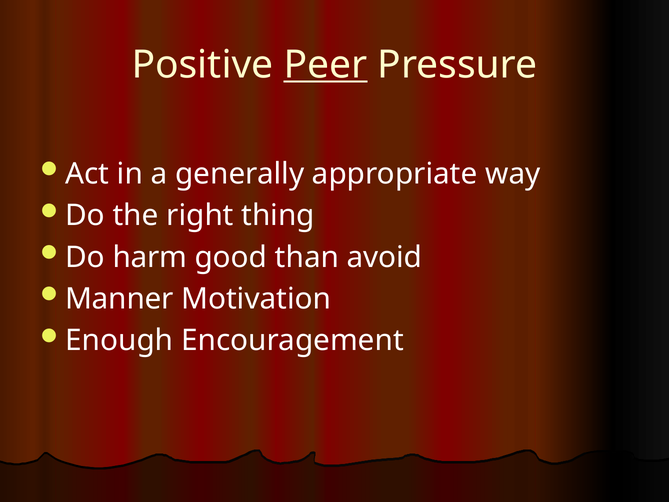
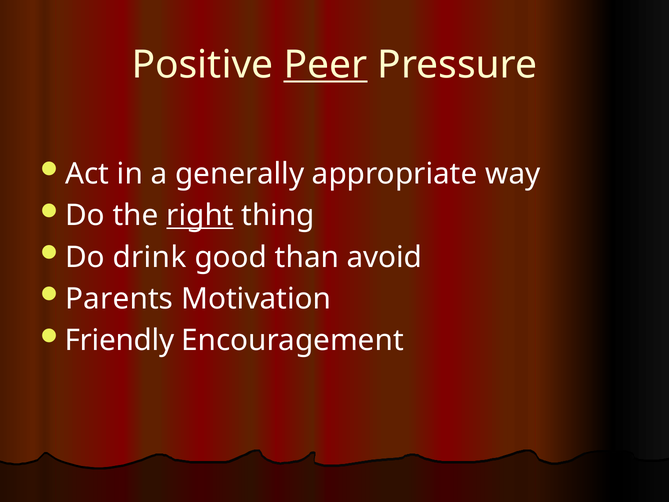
right underline: none -> present
harm: harm -> drink
Manner: Manner -> Parents
Enough: Enough -> Friendly
